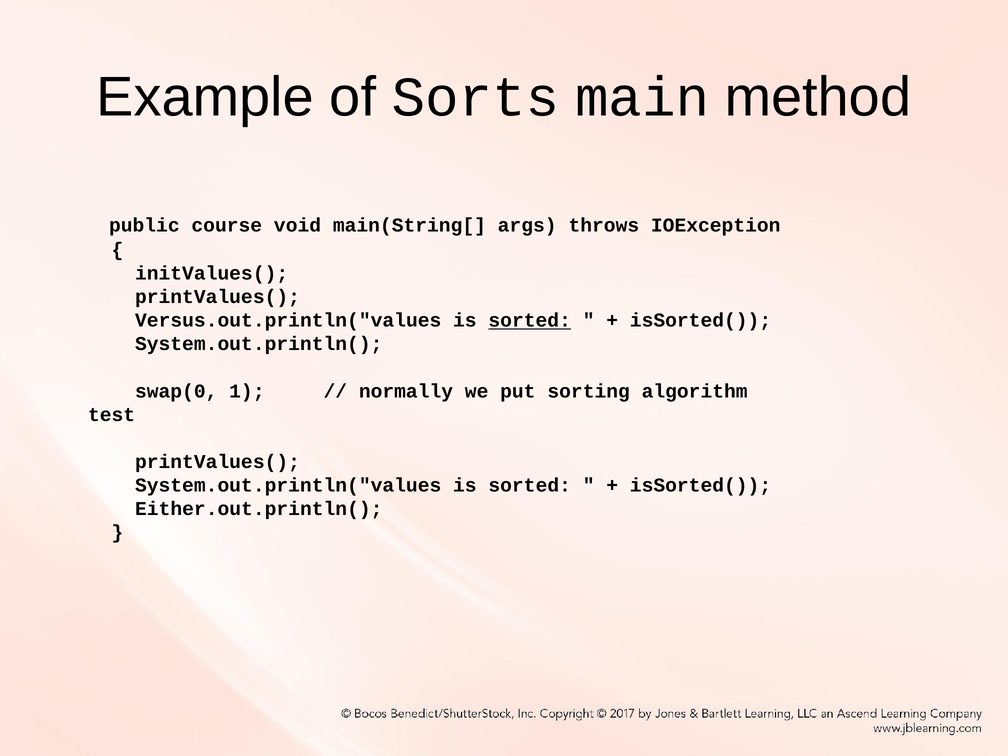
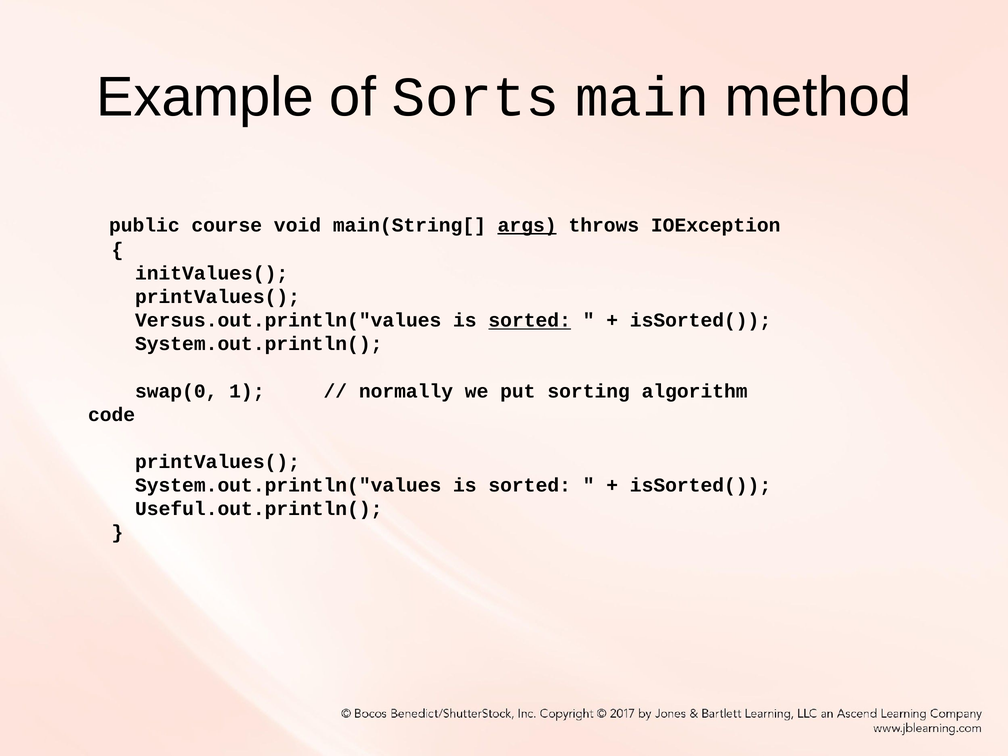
args underline: none -> present
test: test -> code
Either.out.println(: Either.out.println( -> Useful.out.println(
